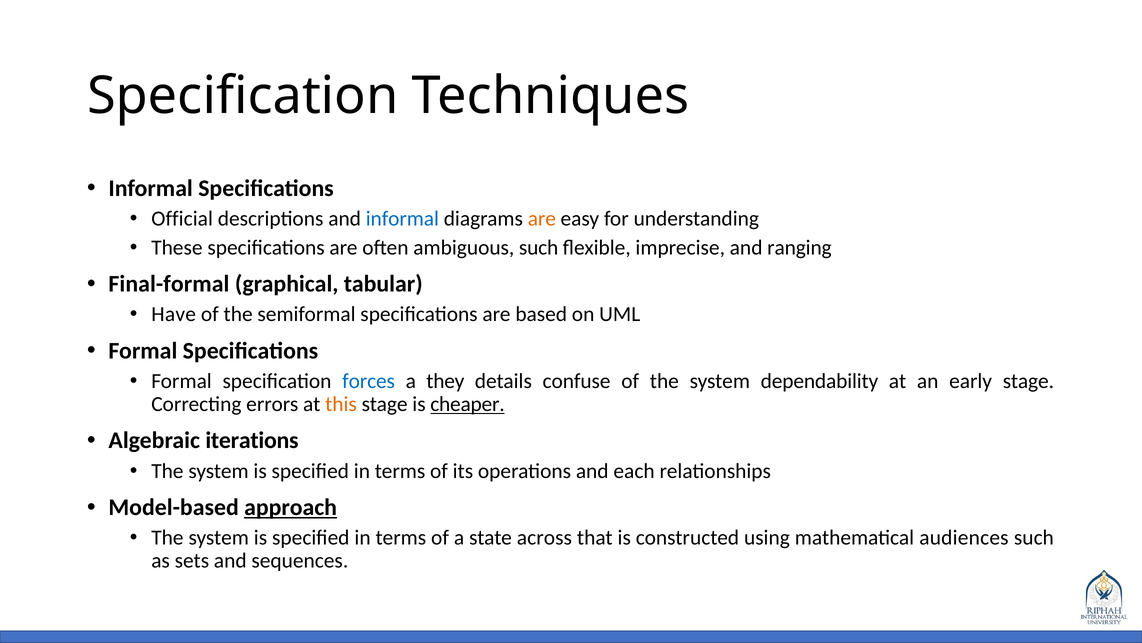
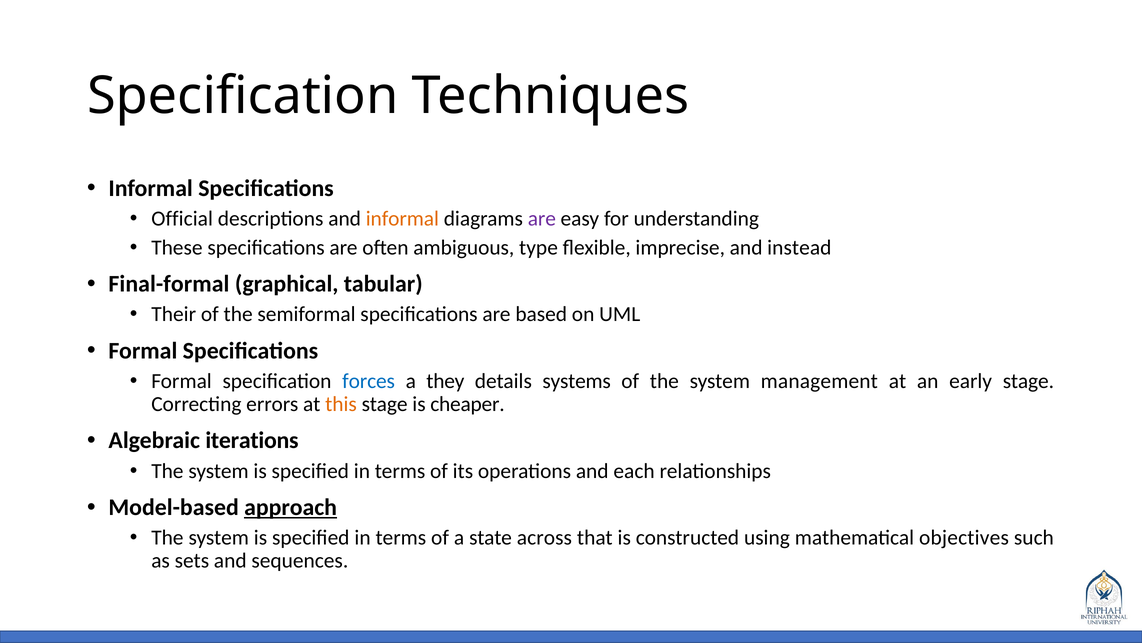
informal at (402, 218) colour: blue -> orange
are at (542, 218) colour: orange -> purple
ambiguous such: such -> type
ranging: ranging -> instead
Have: Have -> Their
confuse: confuse -> systems
dependability: dependability -> management
cheaper underline: present -> none
audiences: audiences -> objectives
